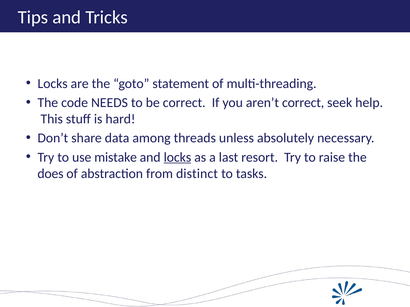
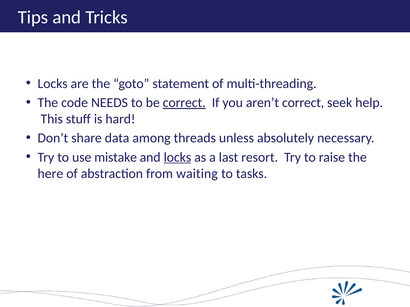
correct at (184, 103) underline: none -> present
does: does -> here
distinct: distinct -> waiting
